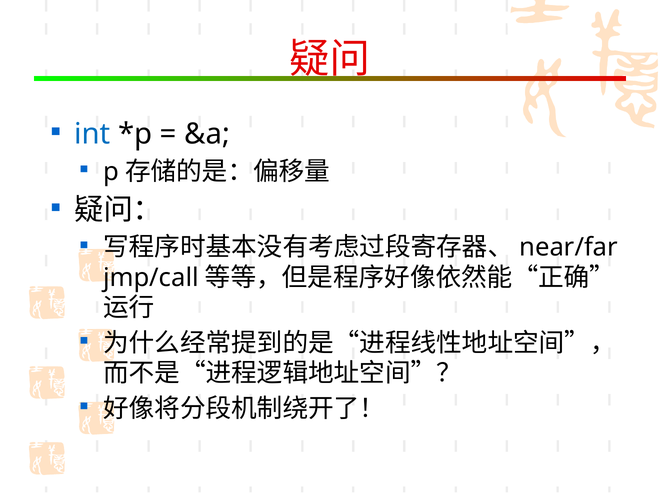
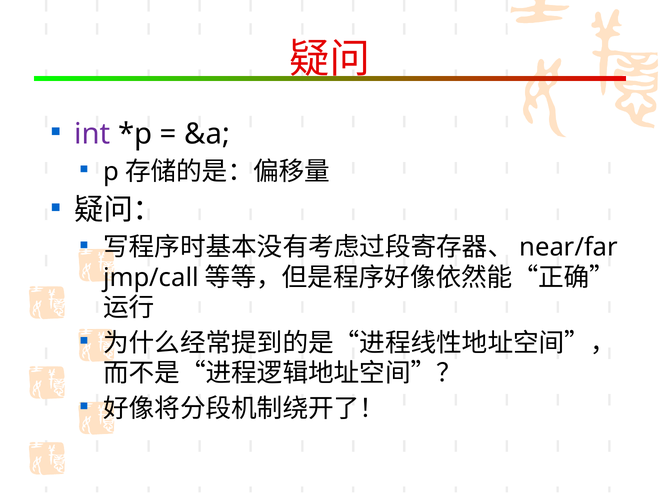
int colour: blue -> purple
